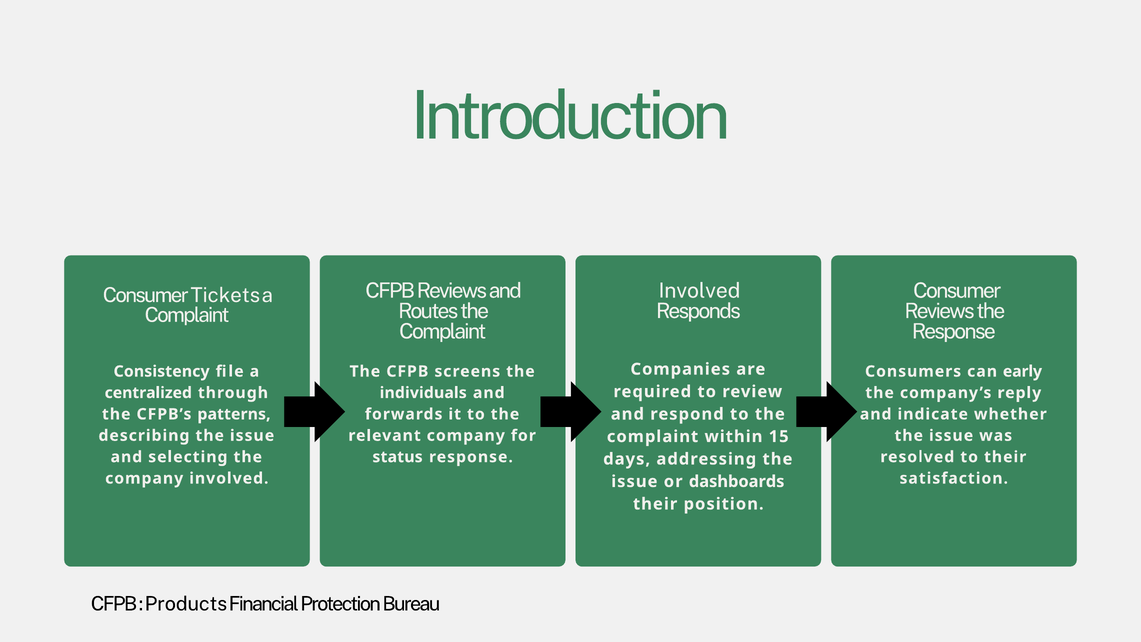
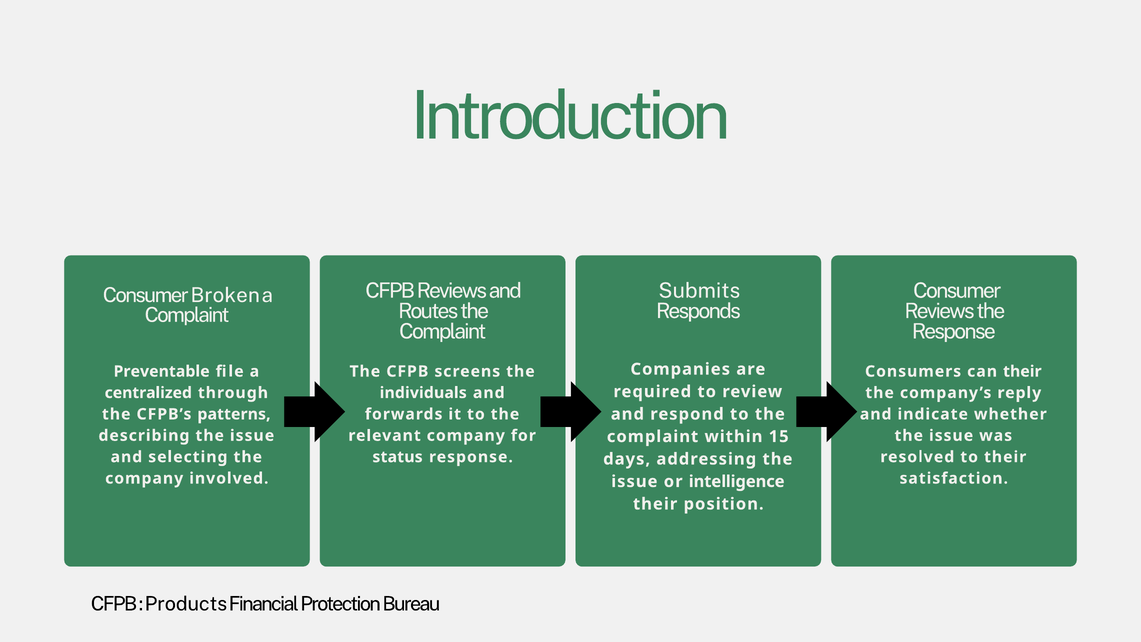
Involved at (699, 291): Involved -> Submits
Tickets: Tickets -> Broken
Consistency: Consistency -> Preventable
can early: early -> their
dashboards: dashboards -> intelligence
